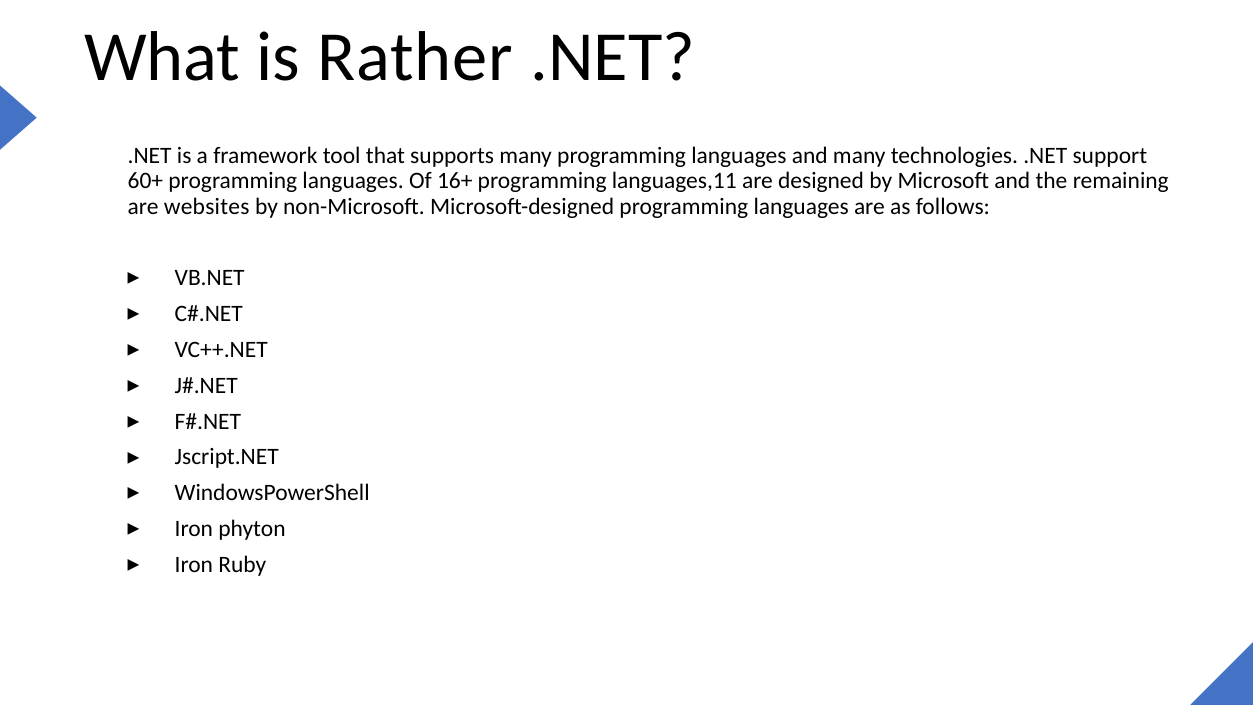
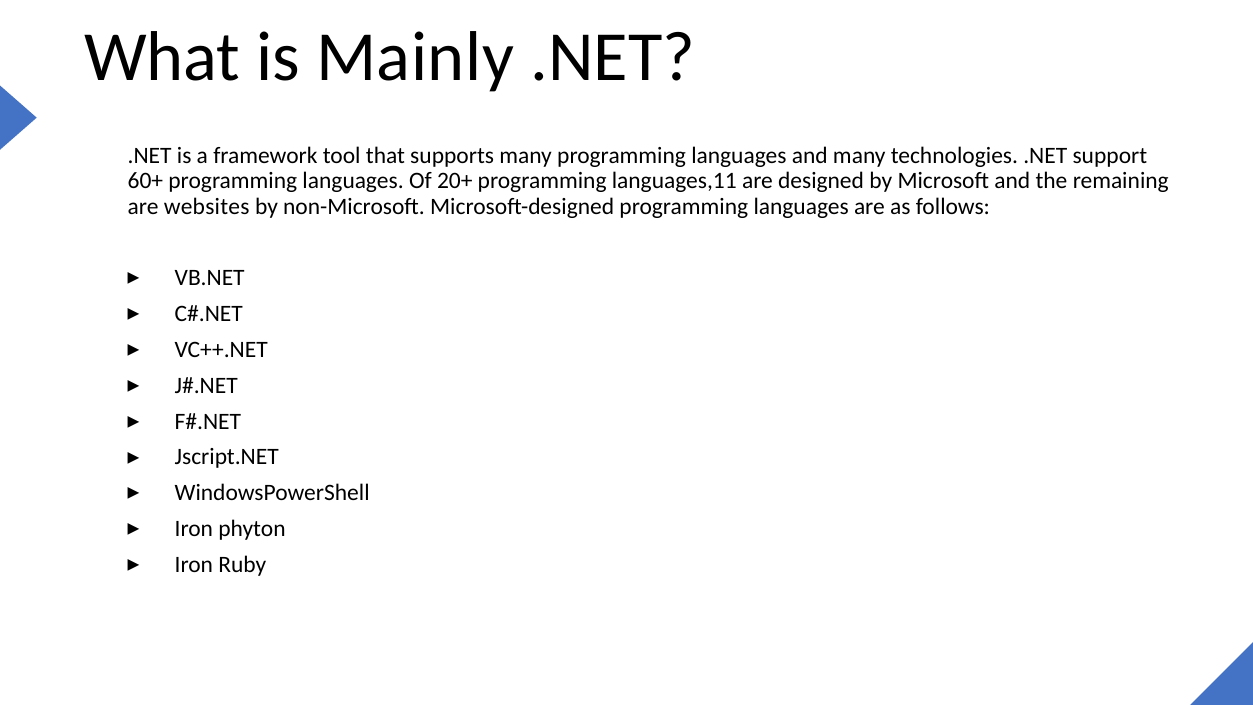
Rather: Rather -> Mainly
16+: 16+ -> 20+
